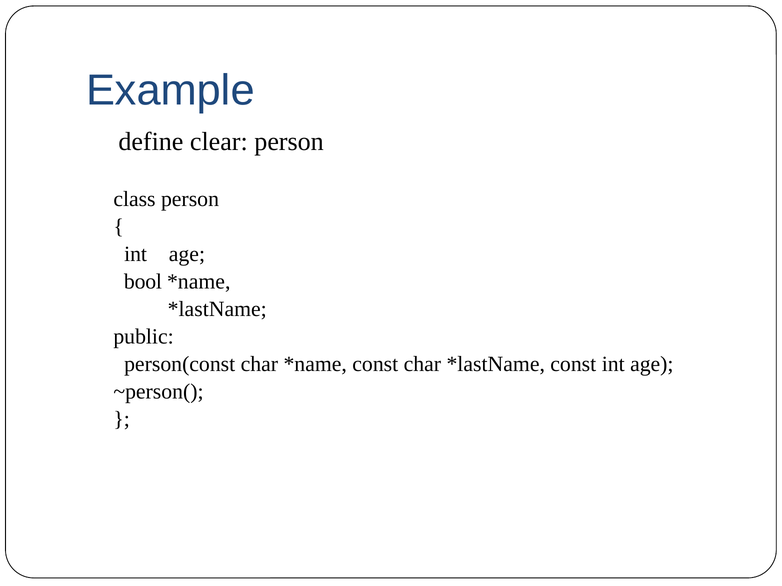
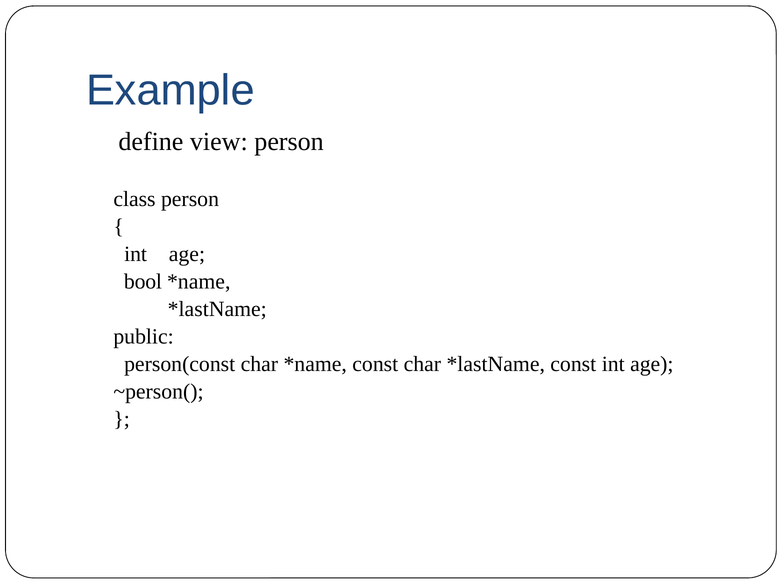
clear: clear -> view
